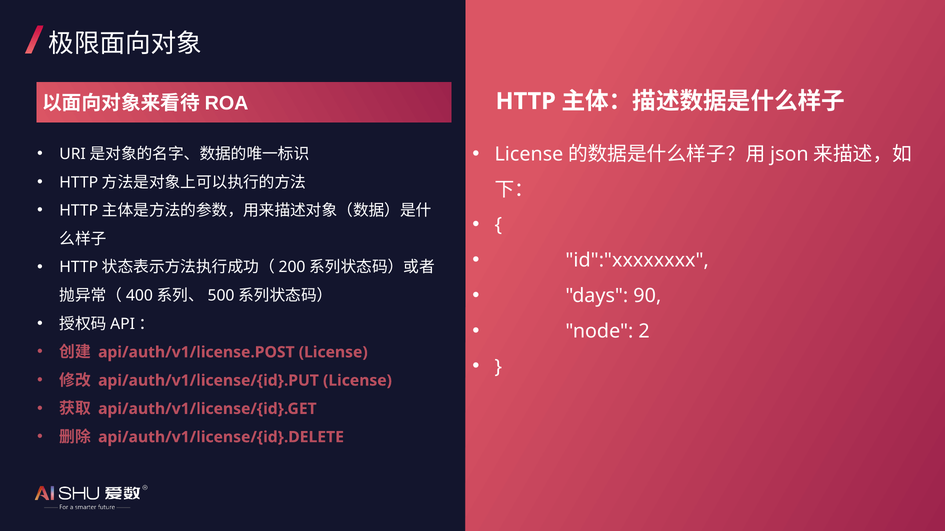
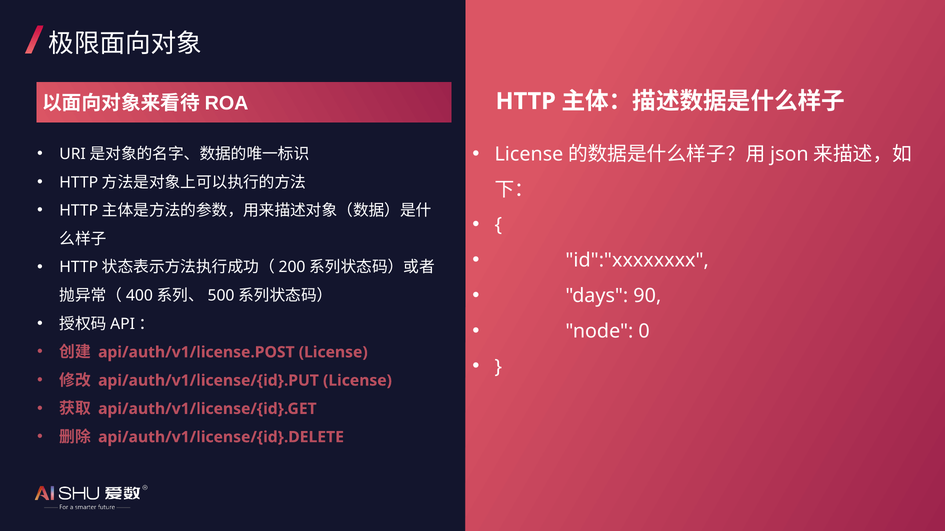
2: 2 -> 0
